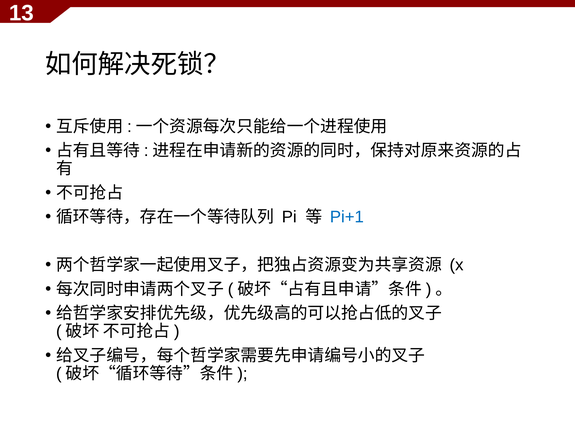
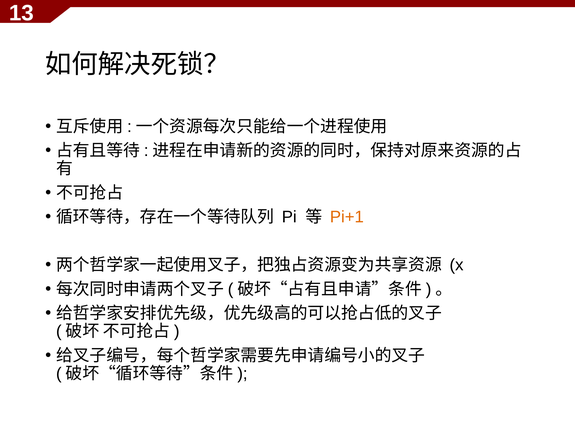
Pi+1 colour: blue -> orange
